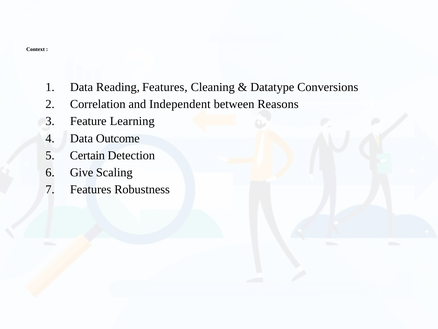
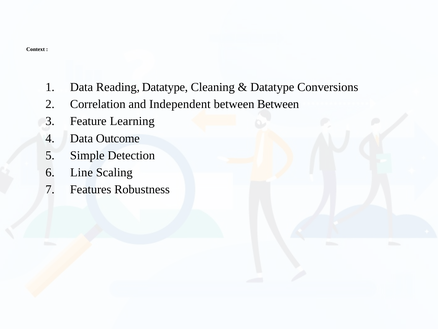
Reading Features: Features -> Datatype
between Reasons: Reasons -> Between
Certain: Certain -> Simple
Give: Give -> Line
